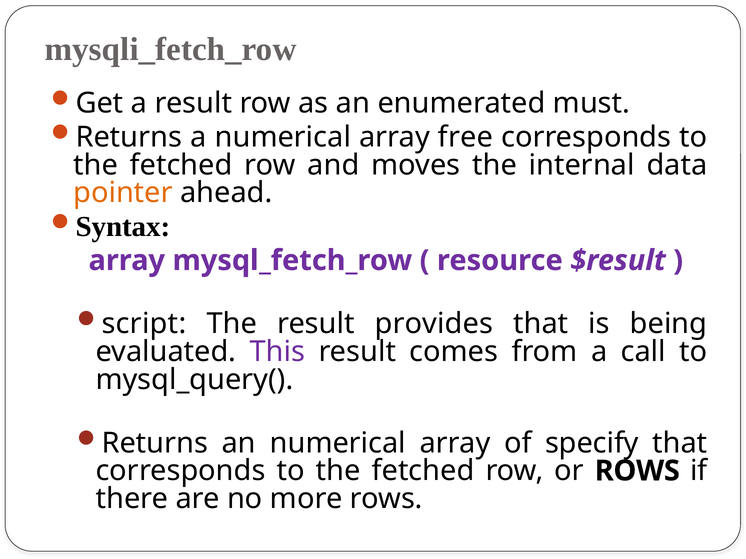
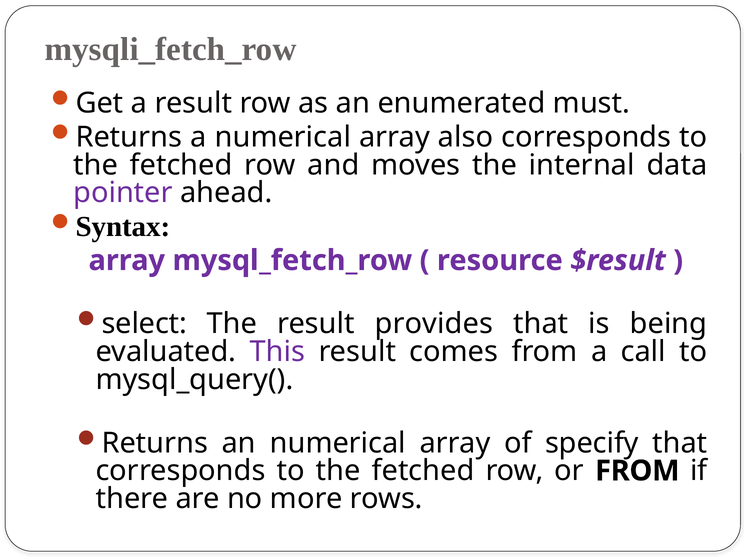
free: free -> also
pointer colour: orange -> purple
script: script -> select
or ROWS: ROWS -> FROM
